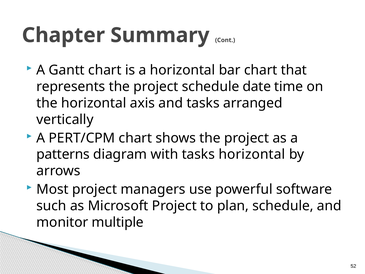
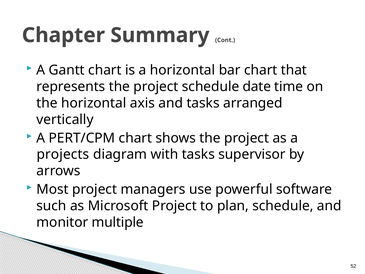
patterns: patterns -> projects
tasks horizontal: horizontal -> supervisor
